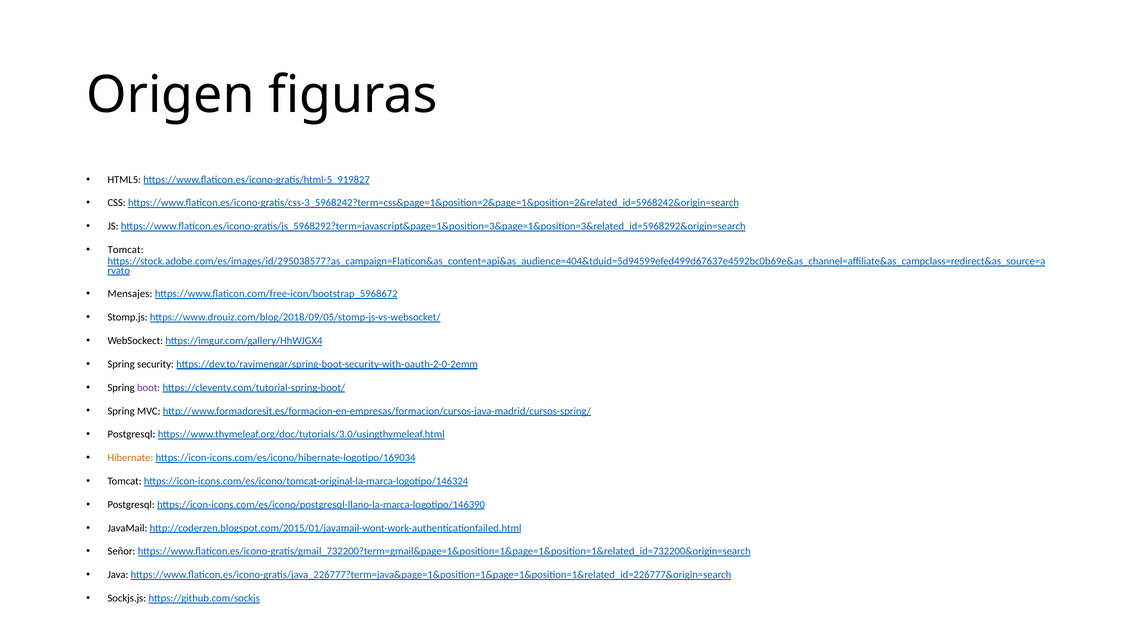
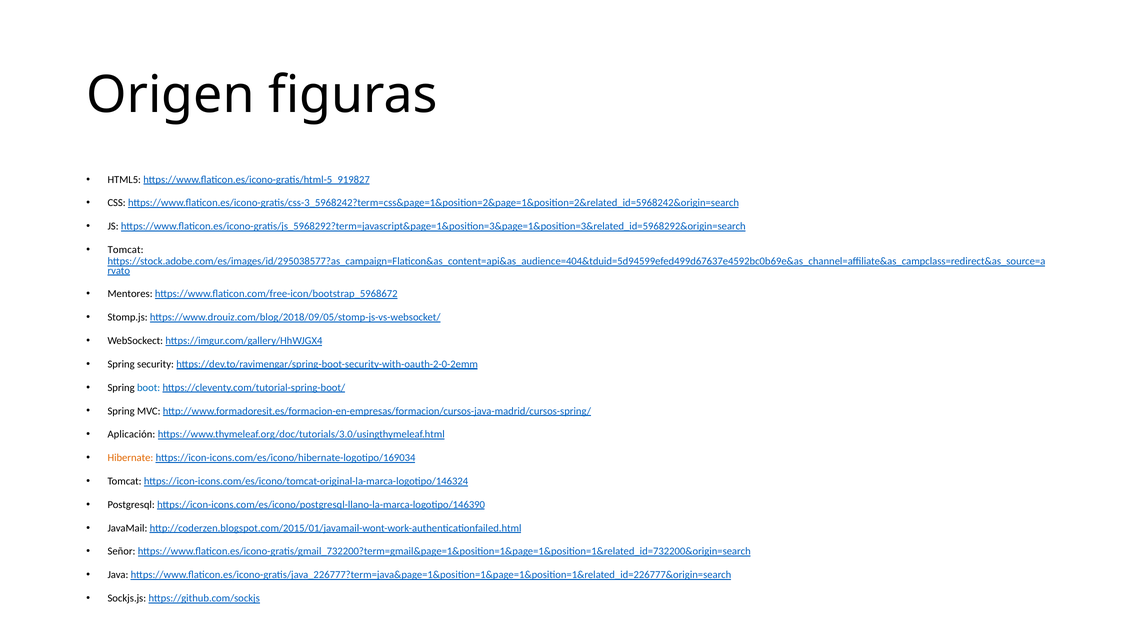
Mensajes: Mensajes -> Mentores
boot colour: purple -> blue
Postgresql at (131, 434): Postgresql -> Aplicación
